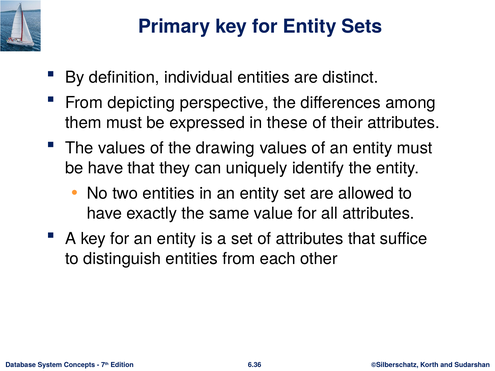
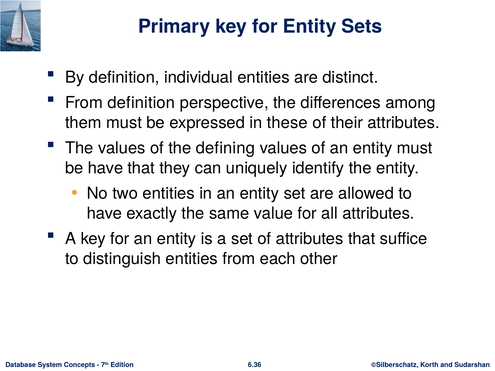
From depicting: depicting -> definition
drawing: drawing -> defining
